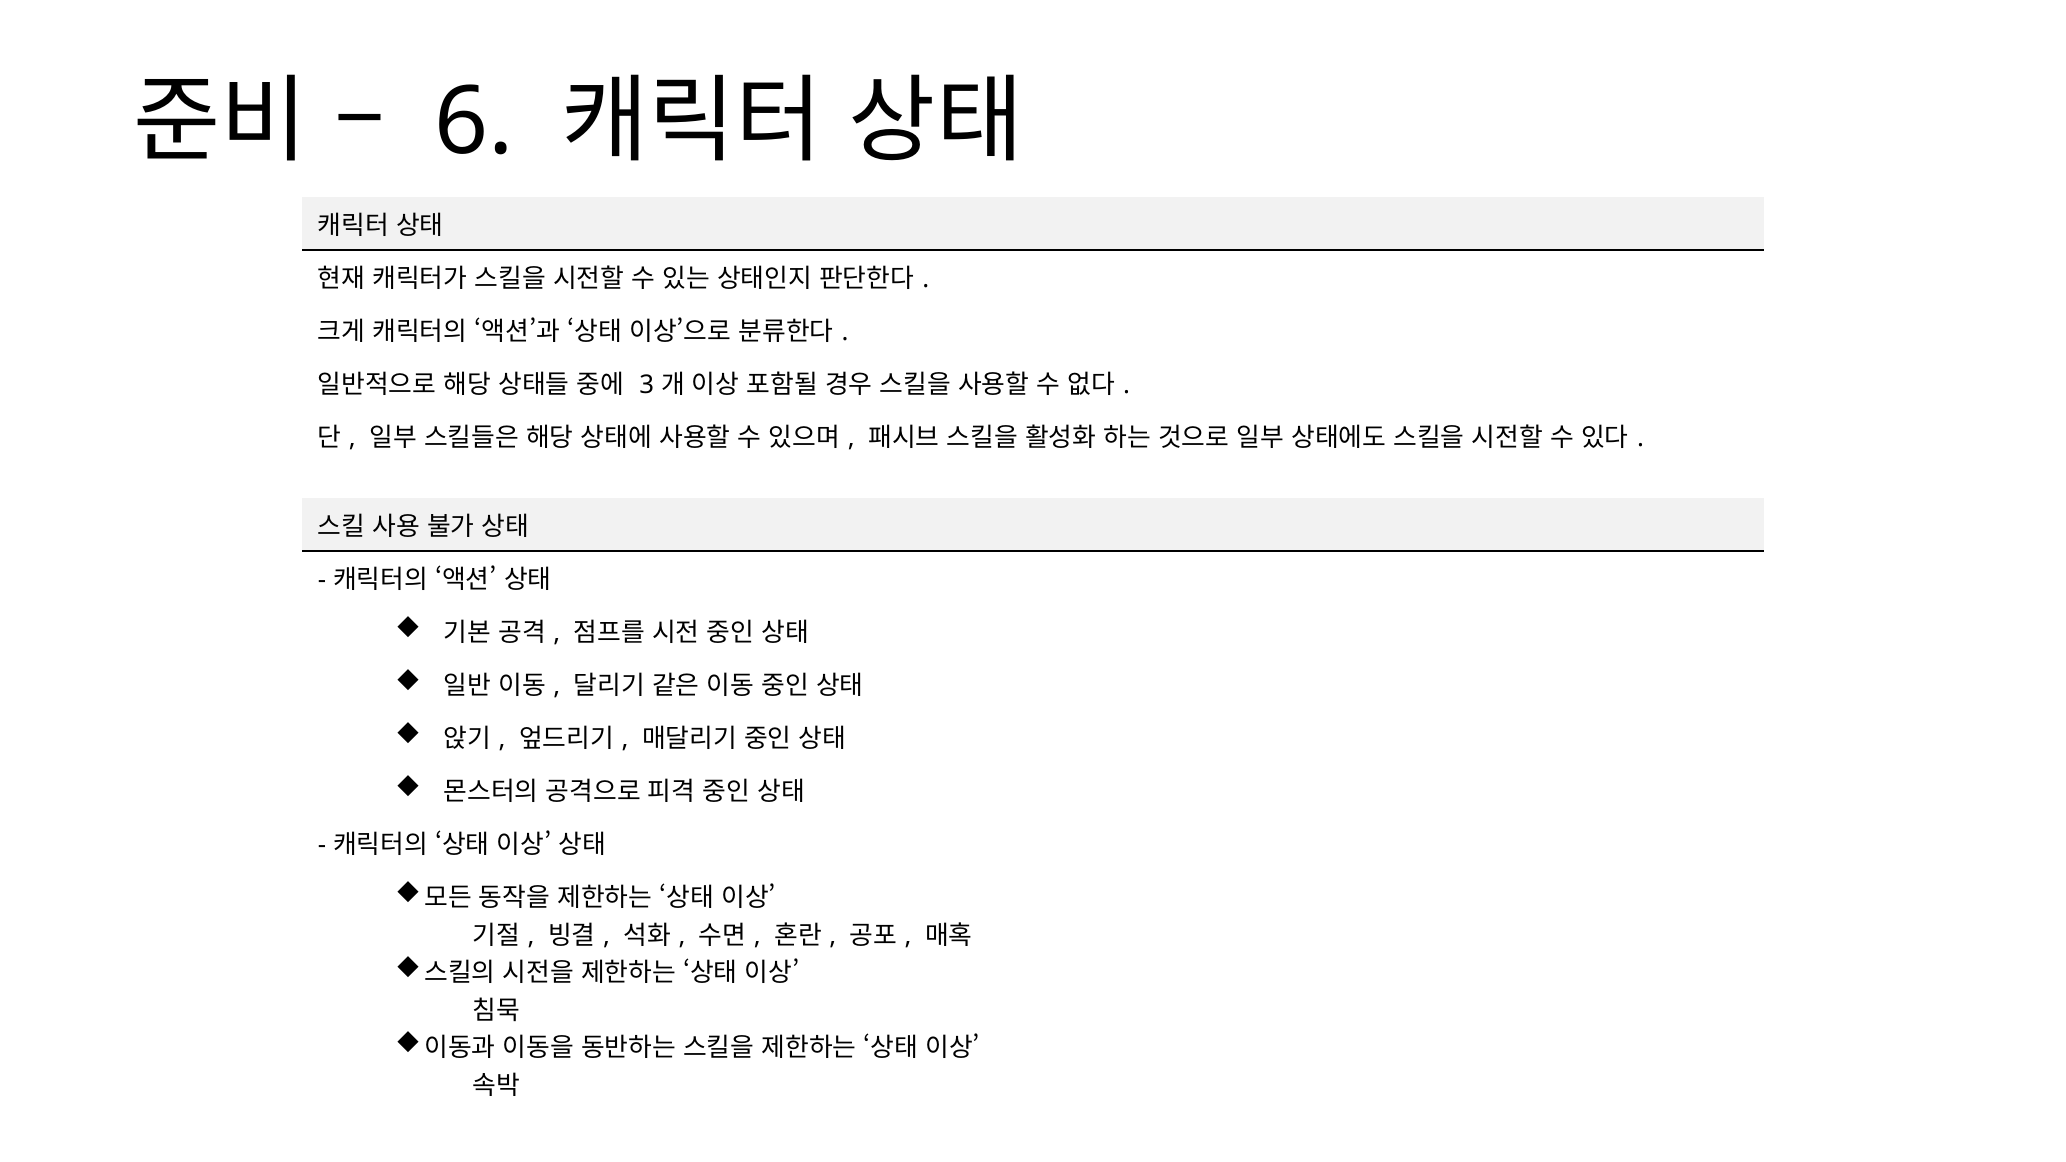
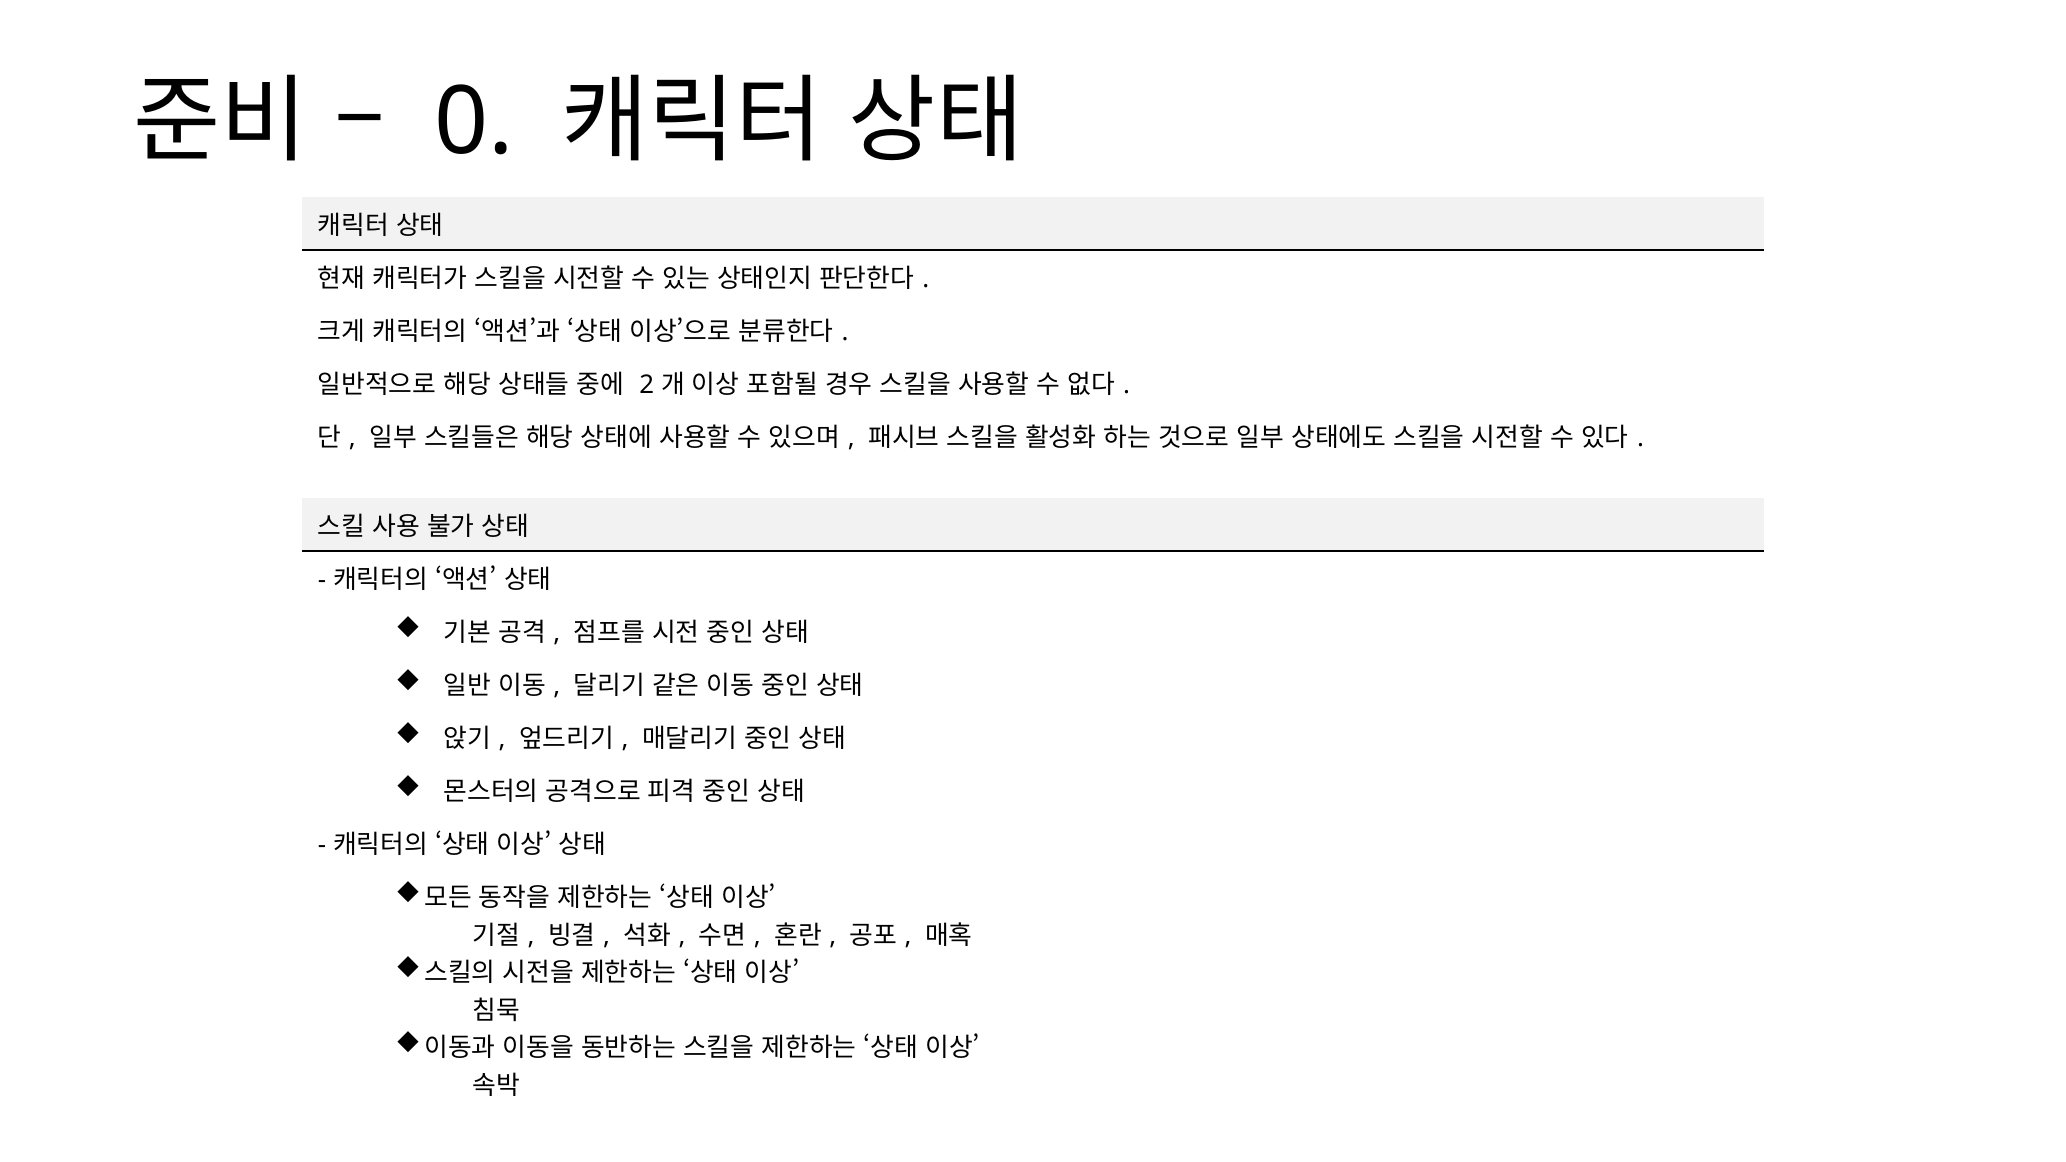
6: 6 -> 0
3: 3 -> 2
